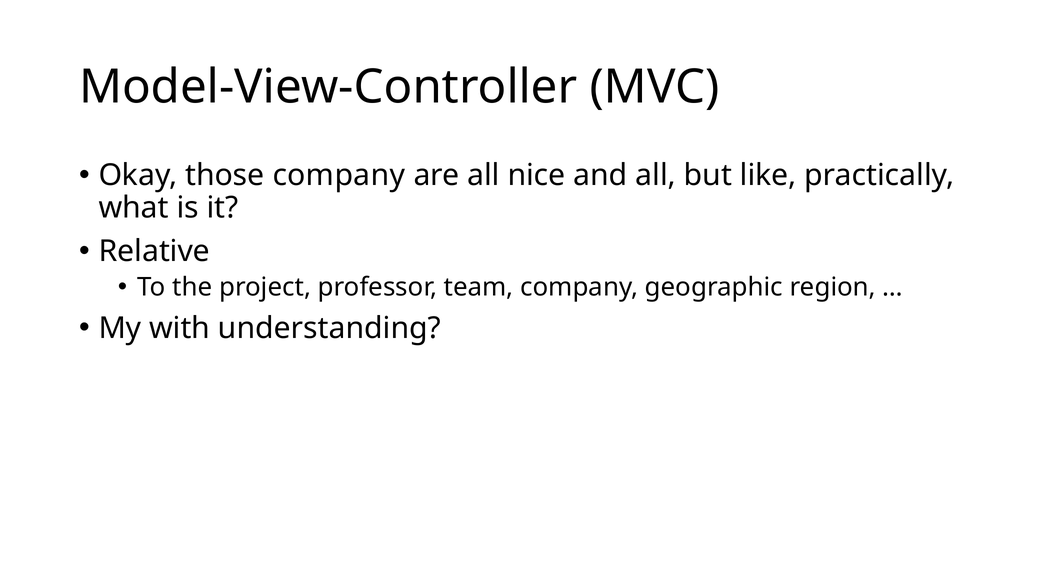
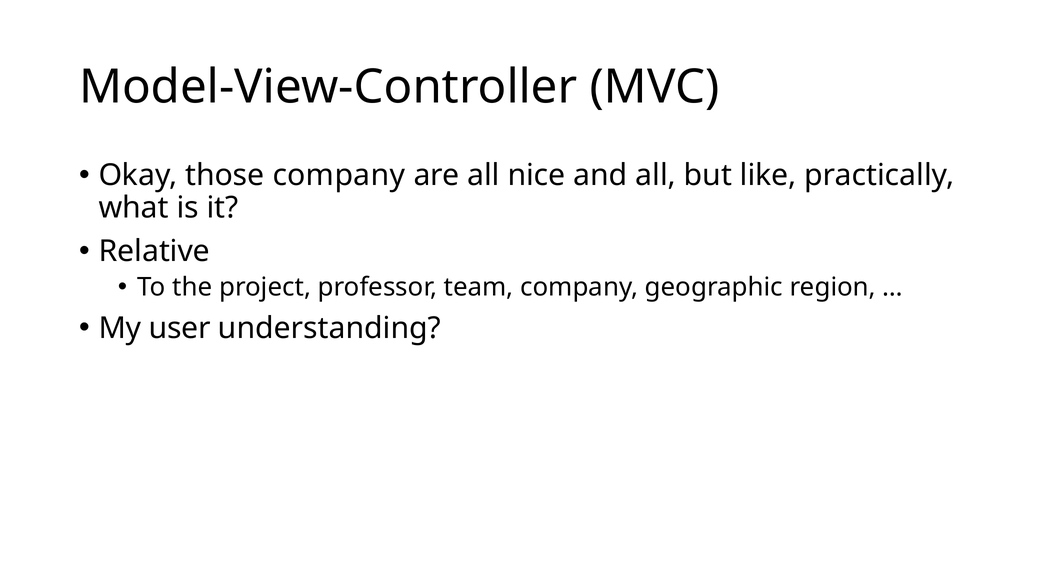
with: with -> user
